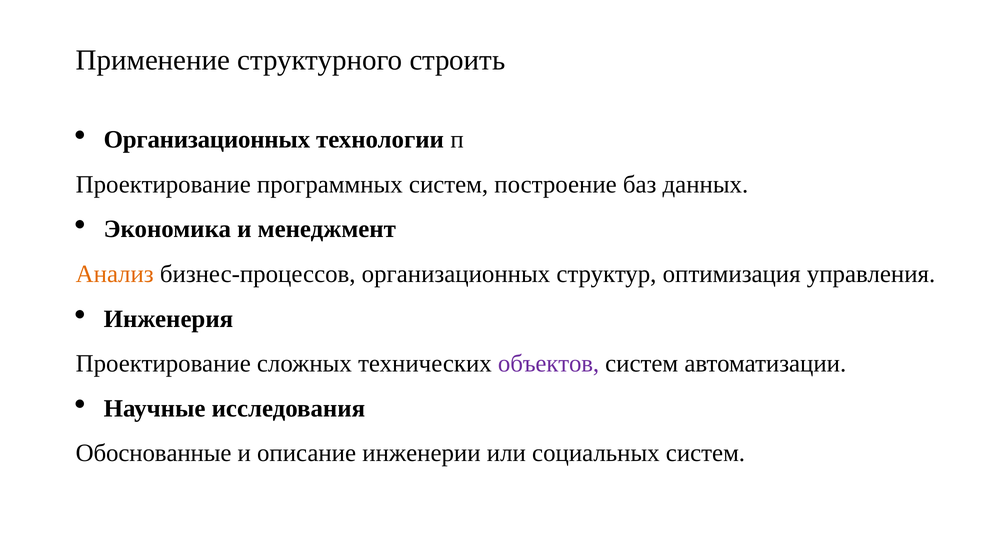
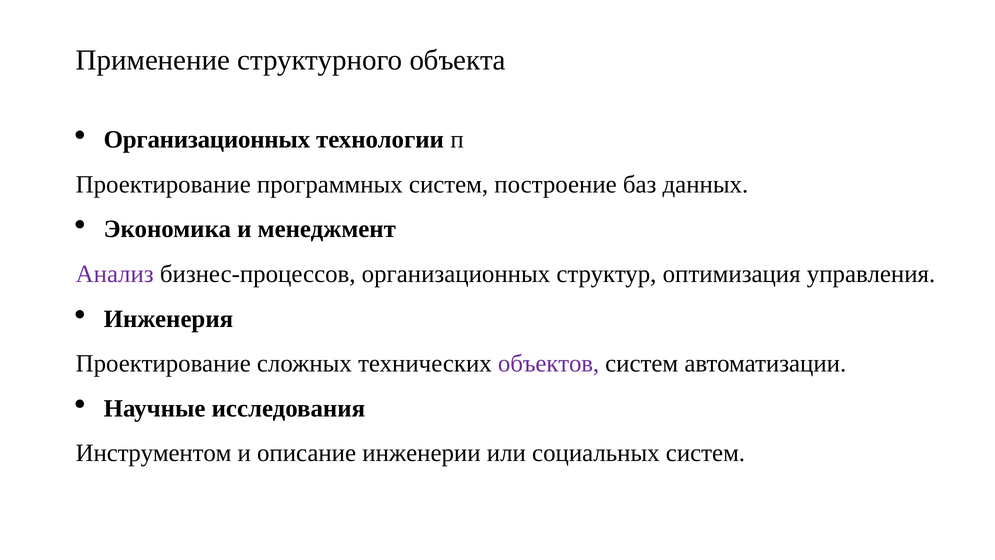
строить: строить -> объекта
Анализ colour: orange -> purple
Обоснованные: Обоснованные -> Инструментом
